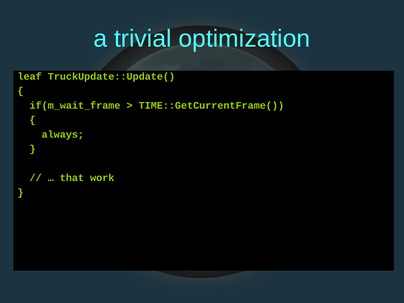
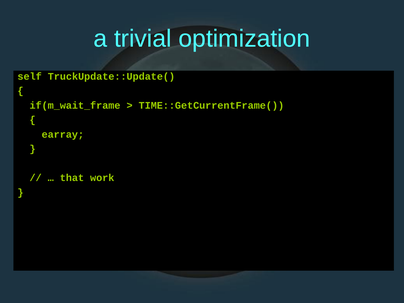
leaf: leaf -> self
always: always -> earray
